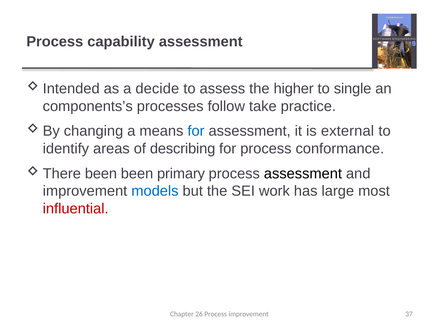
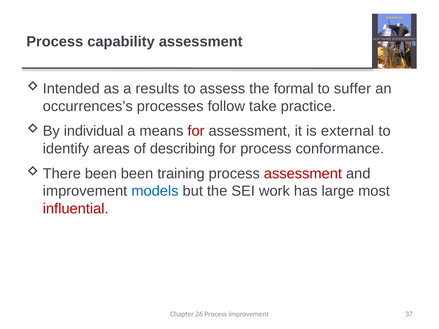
decide: decide -> results
higher: higher -> formal
single: single -> suffer
components’s: components’s -> occurrences’s
changing: changing -> individual
for at (196, 131) colour: blue -> red
primary: primary -> training
assessment at (303, 174) colour: black -> red
